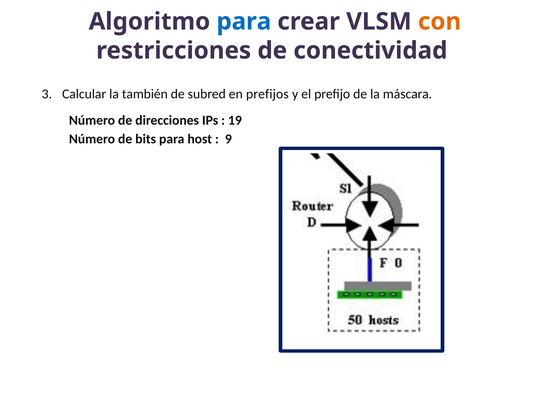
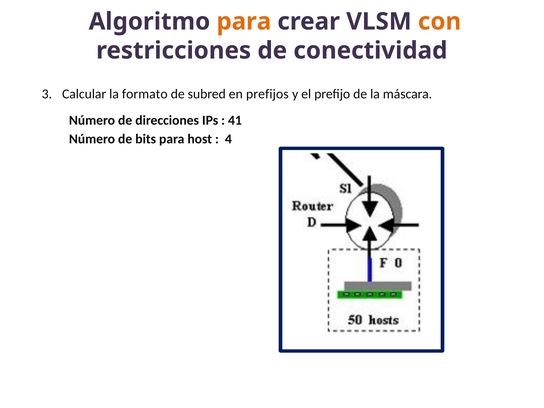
para at (244, 22) colour: blue -> orange
también: también -> formato
19: 19 -> 41
9: 9 -> 4
